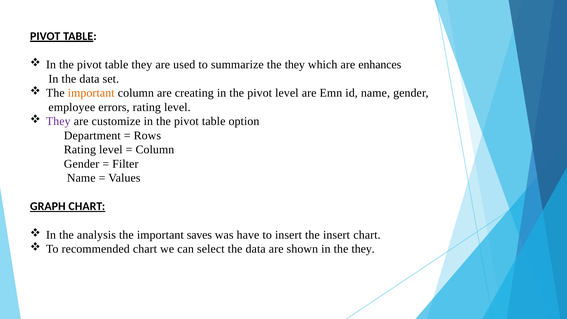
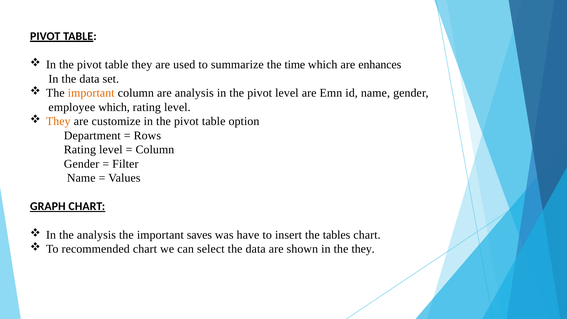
summarize the they: they -> time
are creating: creating -> analysis
employee errors: errors -> which
They at (58, 121) colour: purple -> orange
the insert: insert -> tables
